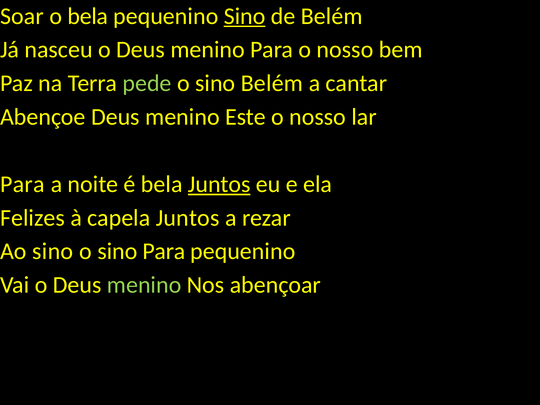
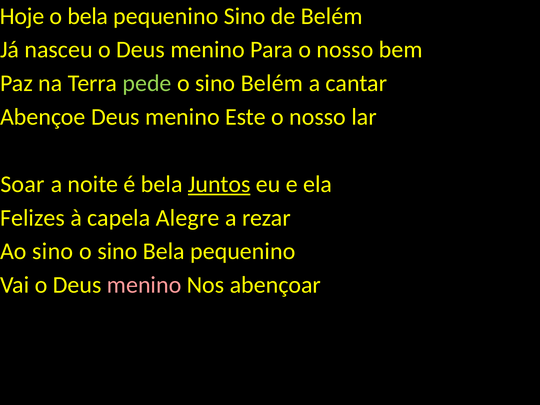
Soar: Soar -> Hoje
Sino at (245, 16) underline: present -> none
Para at (23, 184): Para -> Soar
capela Juntos: Juntos -> Alegre
sino Para: Para -> Bela
menino at (144, 285) colour: light green -> pink
